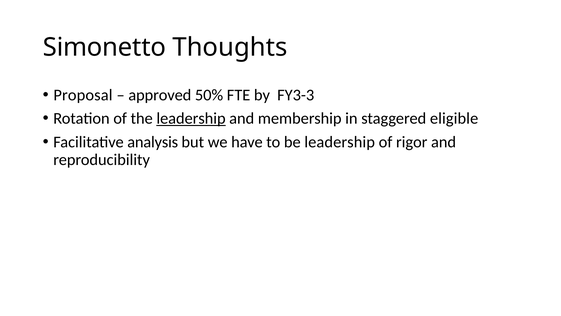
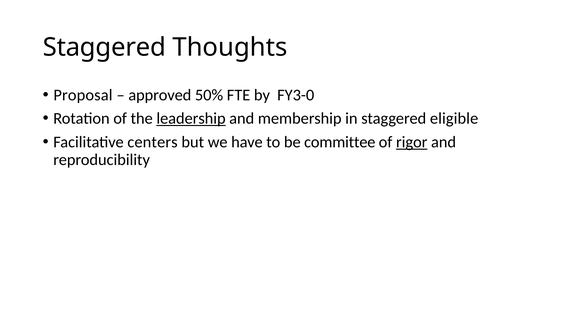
Simonetto at (104, 47): Simonetto -> Staggered
FY3-3: FY3-3 -> FY3-0
analysis: analysis -> centers
be leadership: leadership -> committee
rigor underline: none -> present
